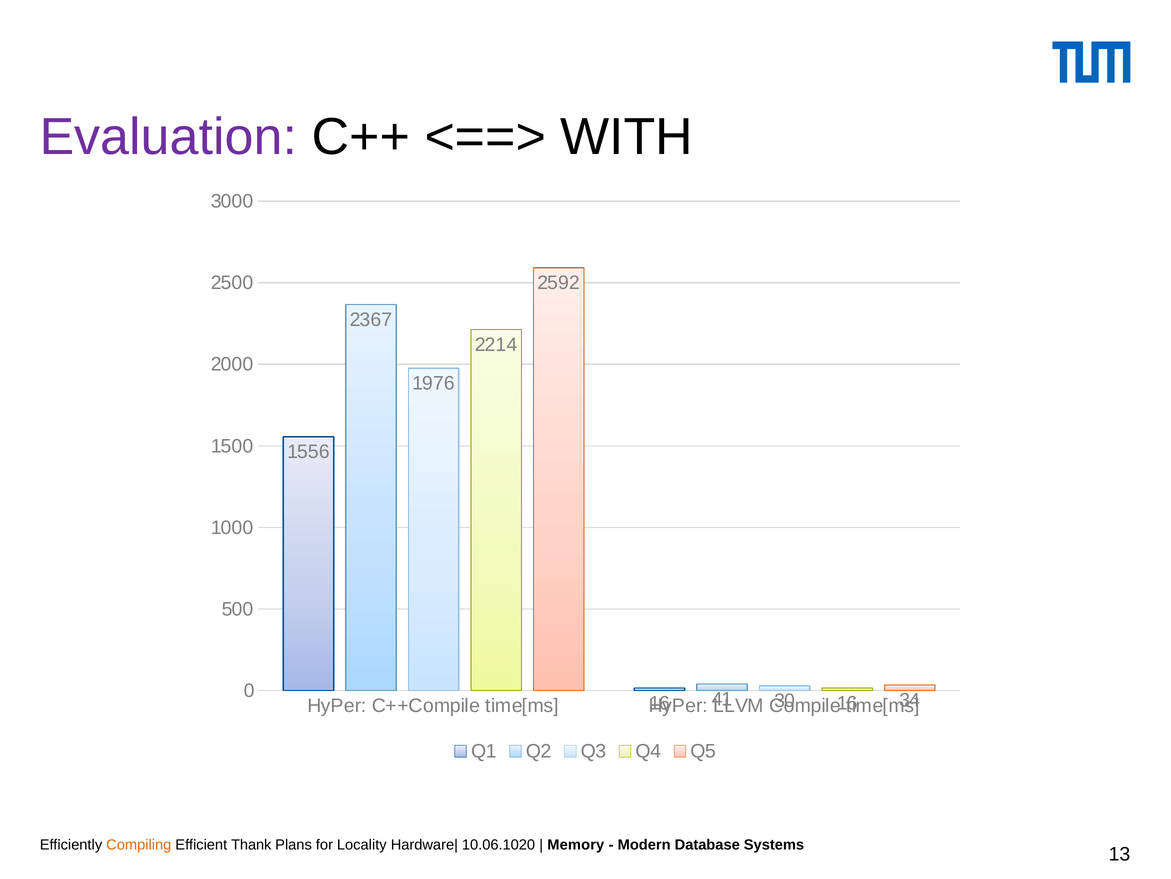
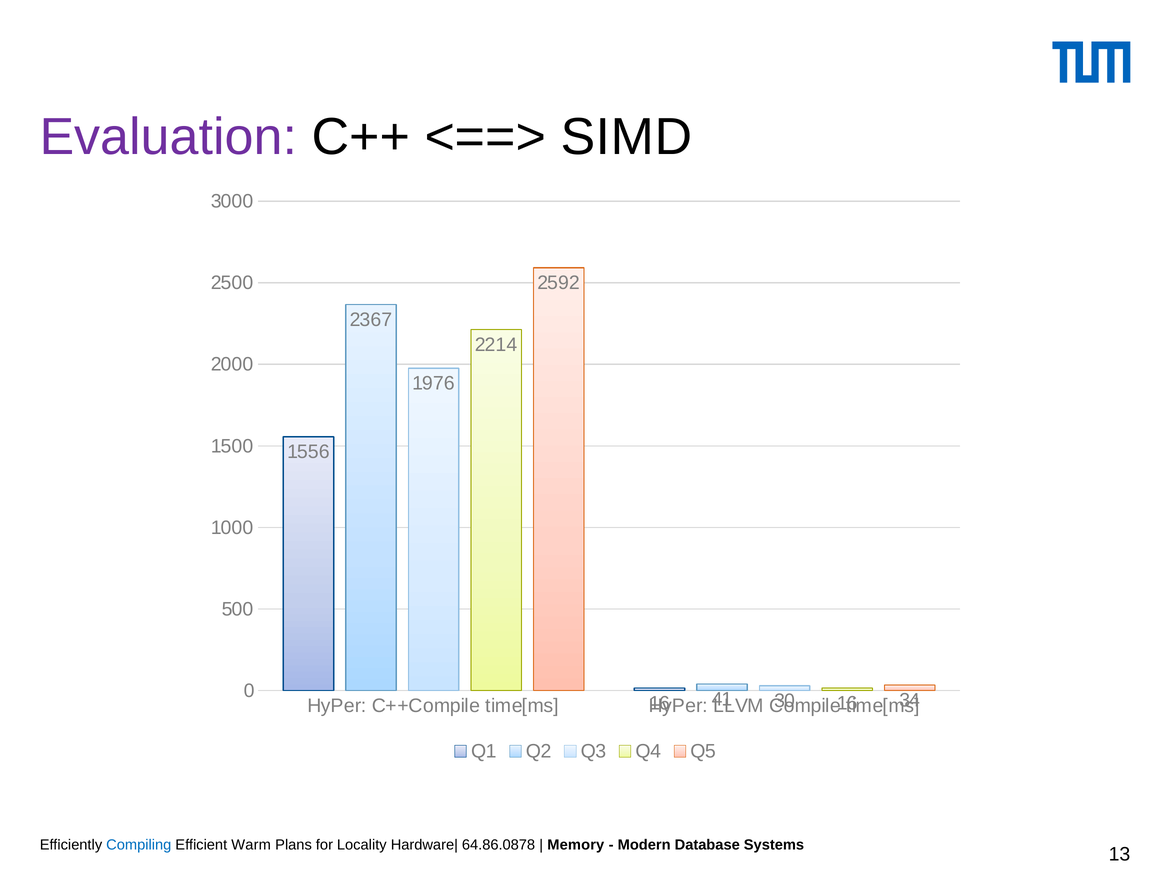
WITH: WITH -> SIMD
Compiling colour: orange -> blue
Thank: Thank -> Warm
10.06.1020: 10.06.1020 -> 64.86.0878
